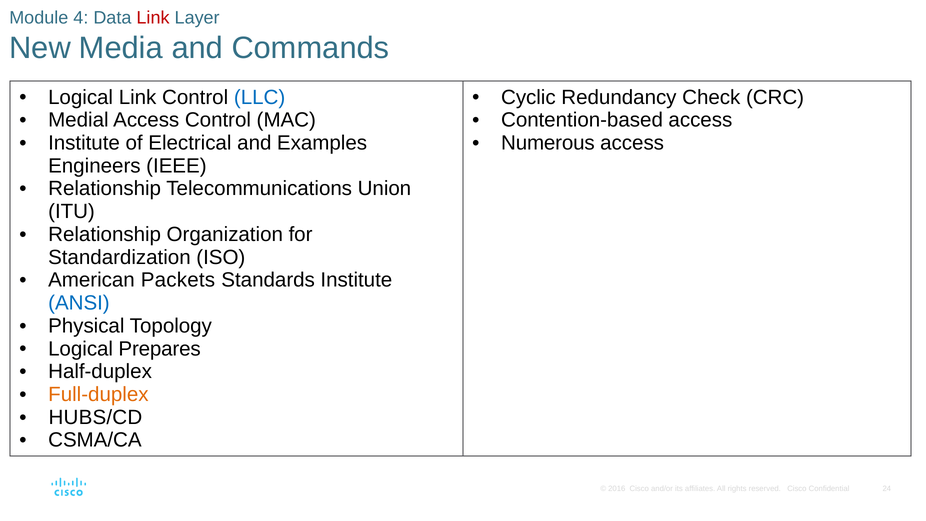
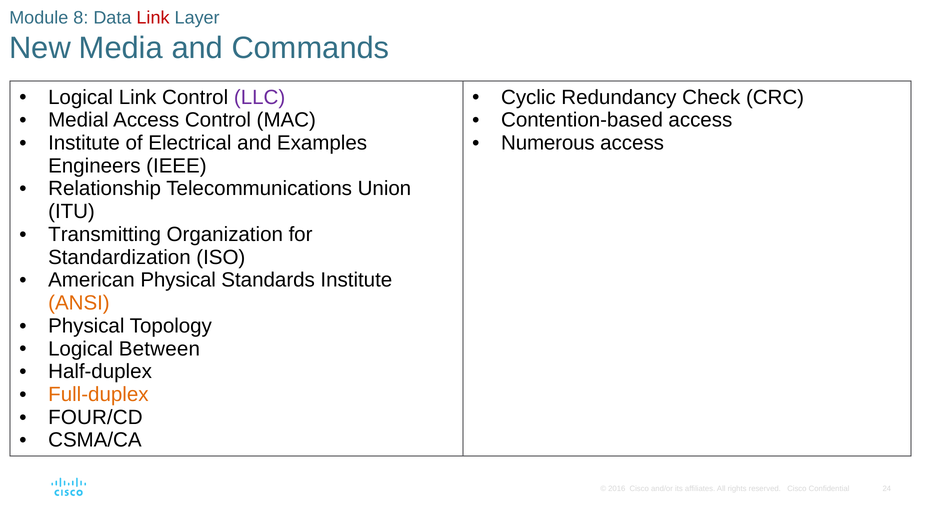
4: 4 -> 8
LLC colour: blue -> purple
Relationship at (105, 234): Relationship -> Transmitting
American Packets: Packets -> Physical
ANSI colour: blue -> orange
Prepares: Prepares -> Between
HUBS/CD: HUBS/CD -> FOUR/CD
